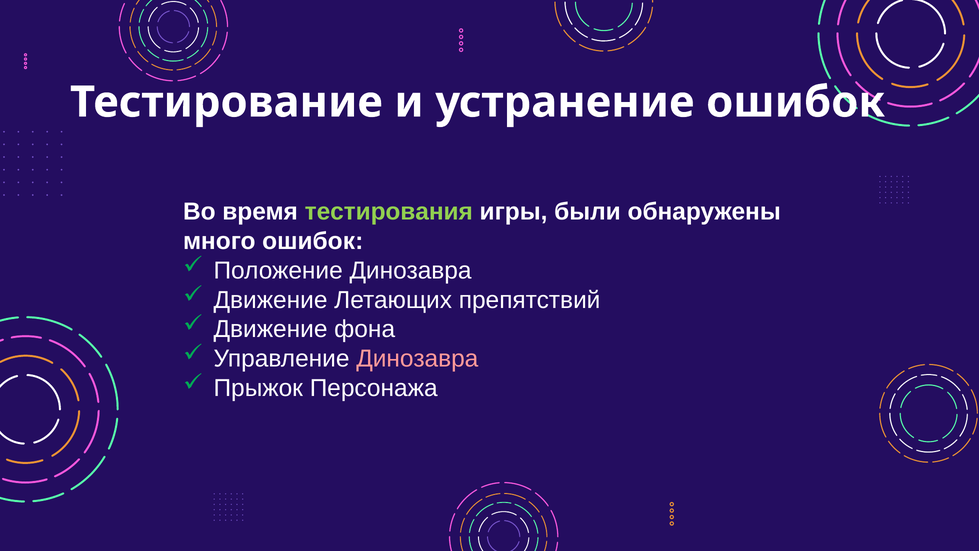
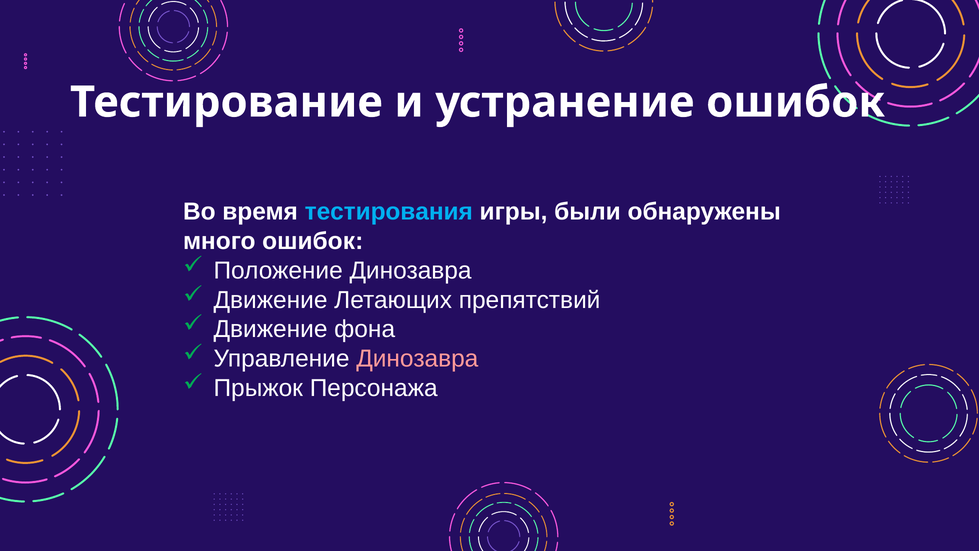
тестирования colour: light green -> light blue
